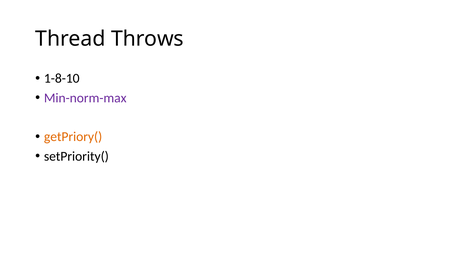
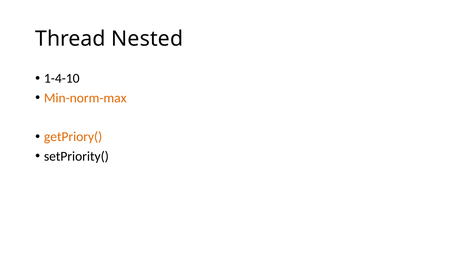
Throws: Throws -> Nested
1-8-10: 1-8-10 -> 1-4-10
Min-norm-max colour: purple -> orange
